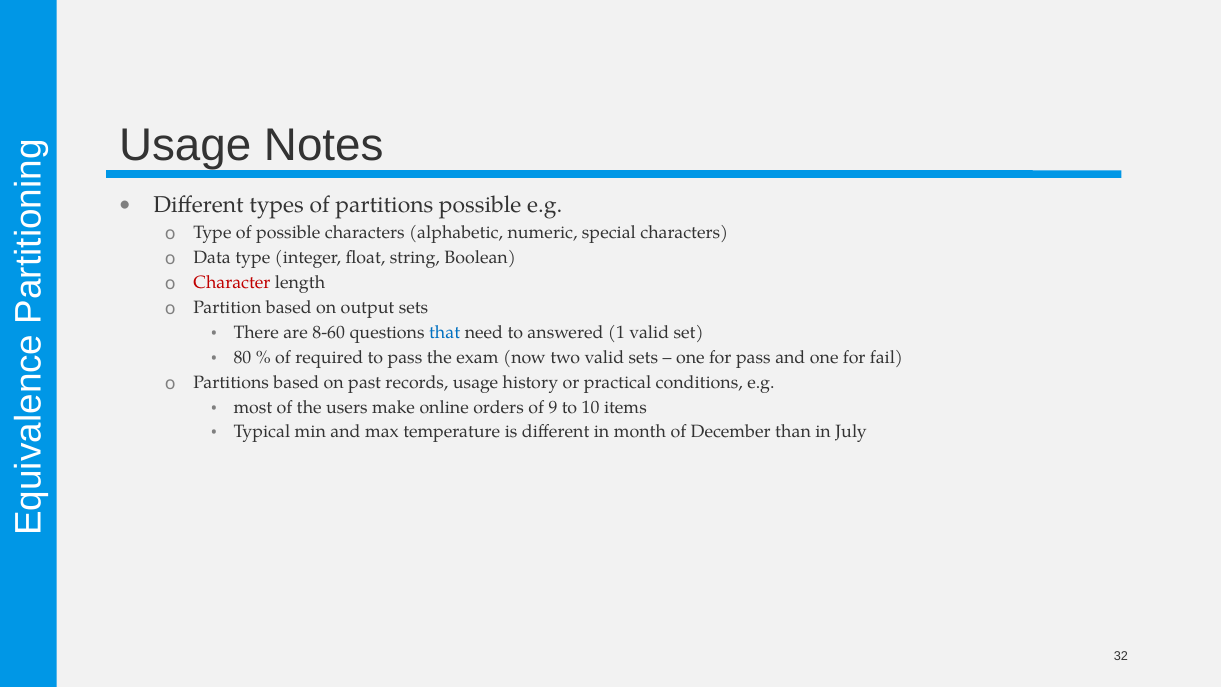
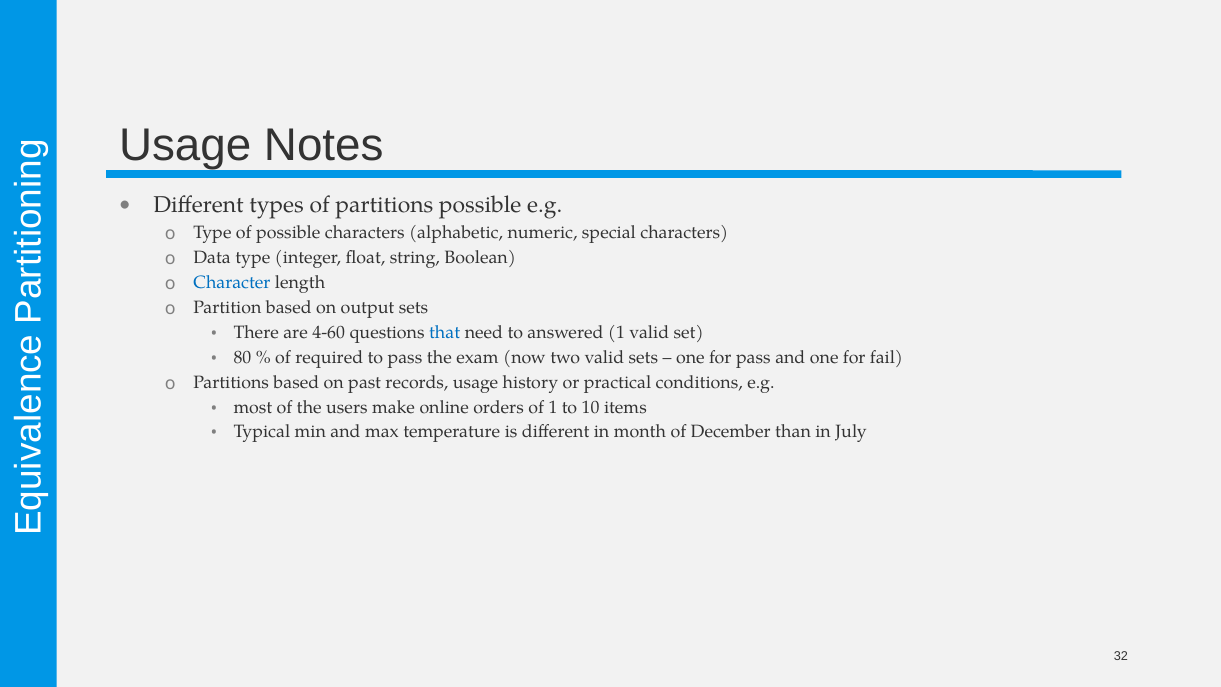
Character colour: red -> blue
8-60: 8-60 -> 4-60
of 9: 9 -> 1
